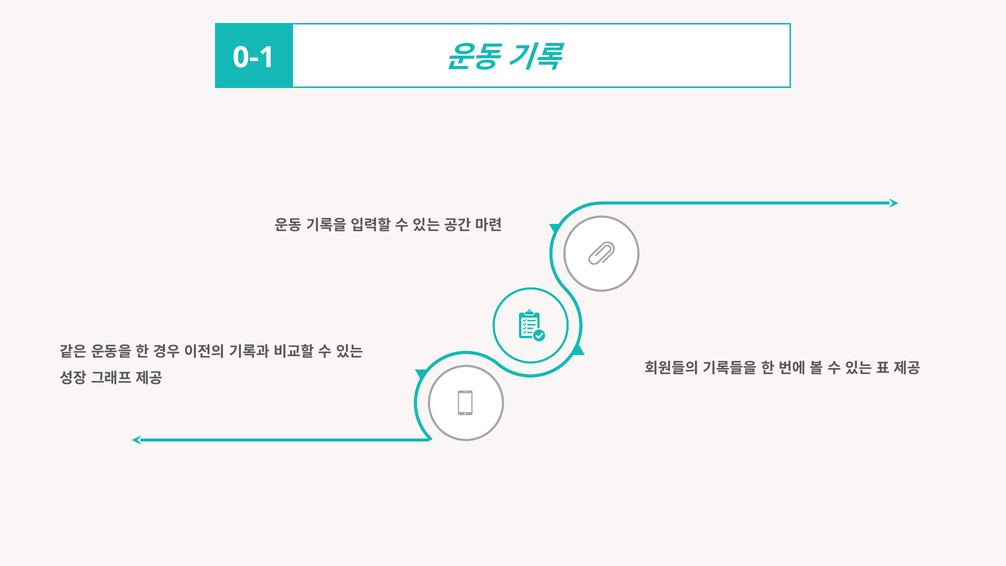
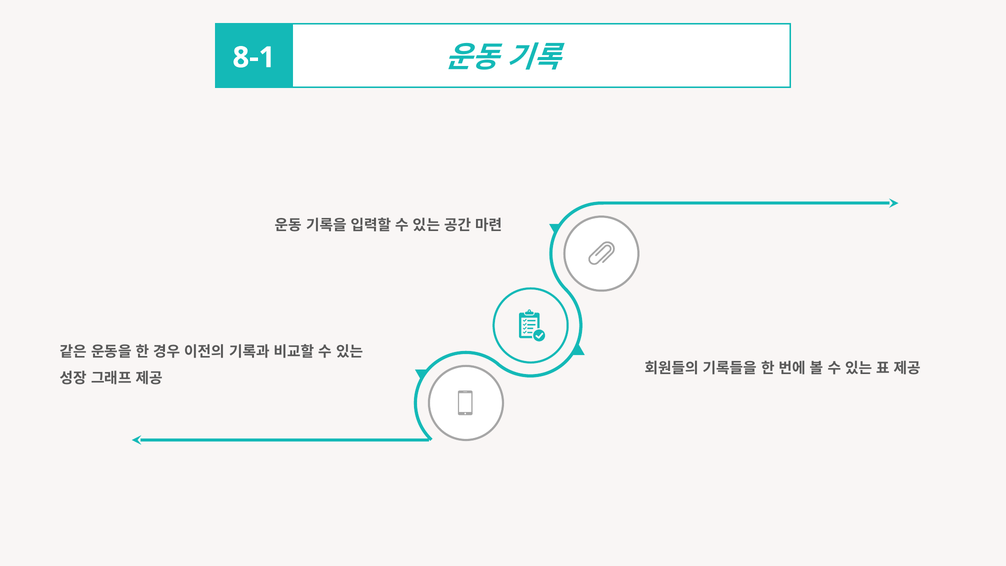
0-1: 0-1 -> 8-1
